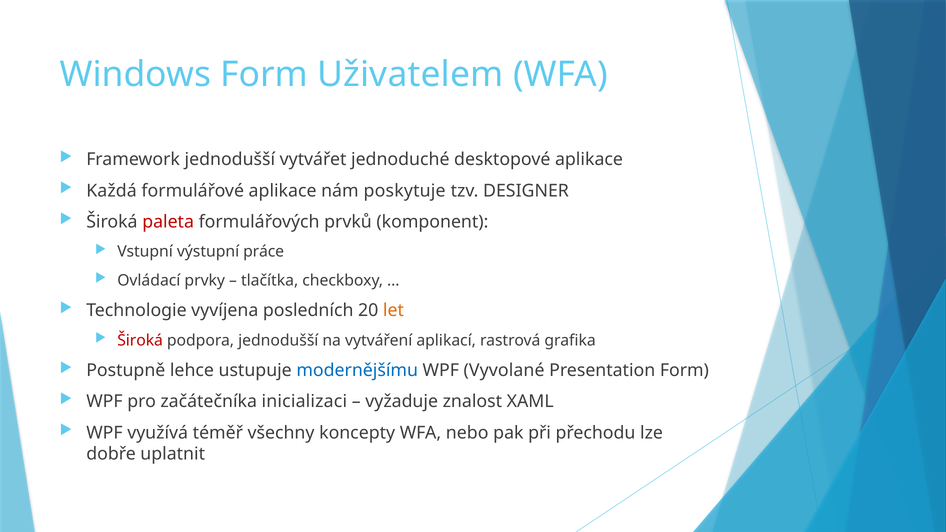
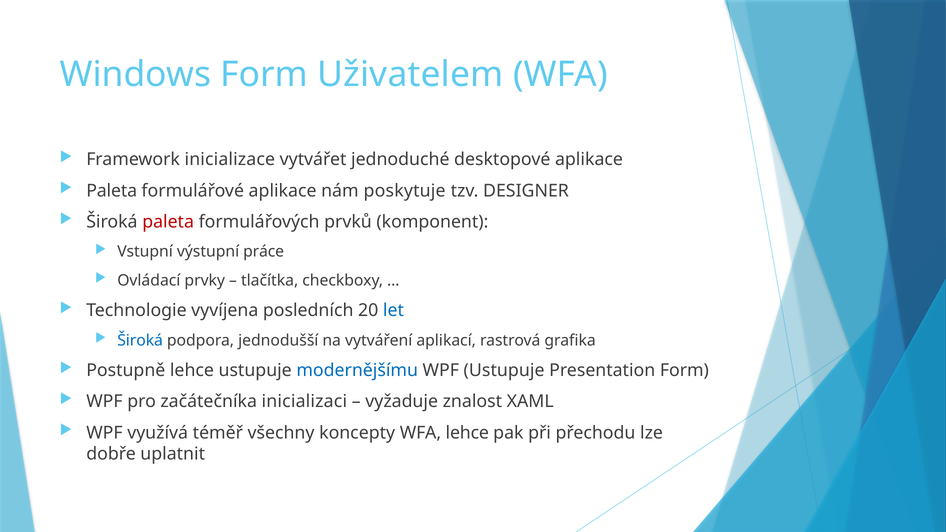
Framework jednodušší: jednodušší -> inicializace
Každá at (112, 191): Každá -> Paleta
let colour: orange -> blue
Široká at (140, 340) colour: red -> blue
WPF Vyvolané: Vyvolané -> Ustupuje
WFA nebo: nebo -> lehce
